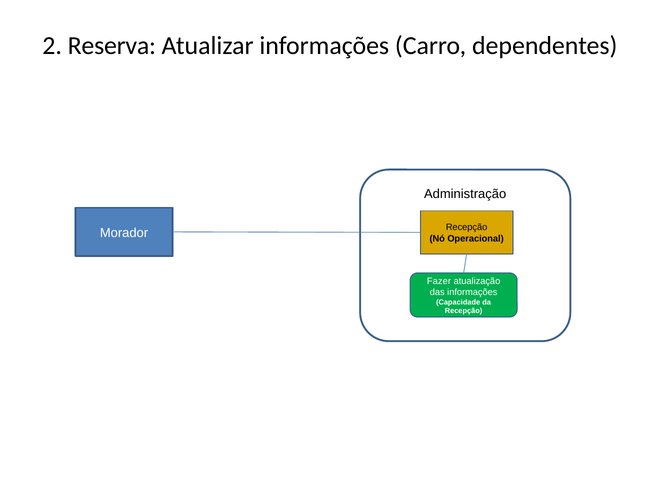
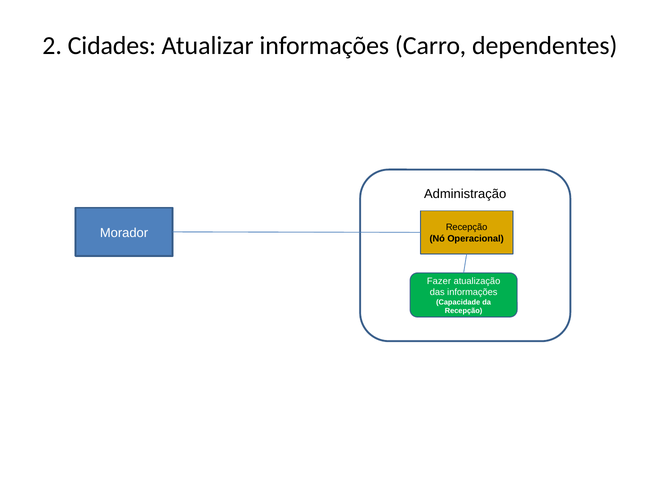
Reserva: Reserva -> Cidades
